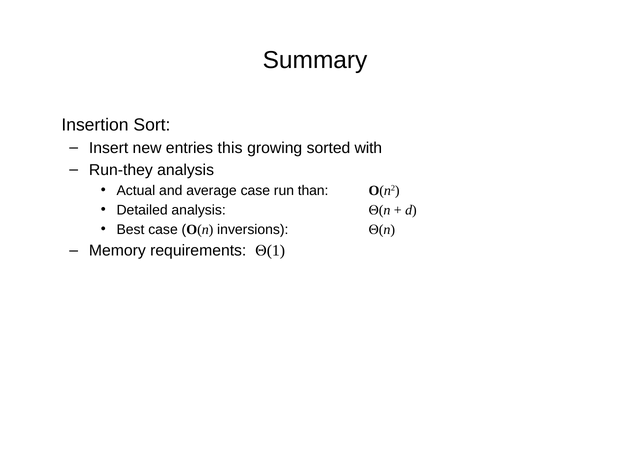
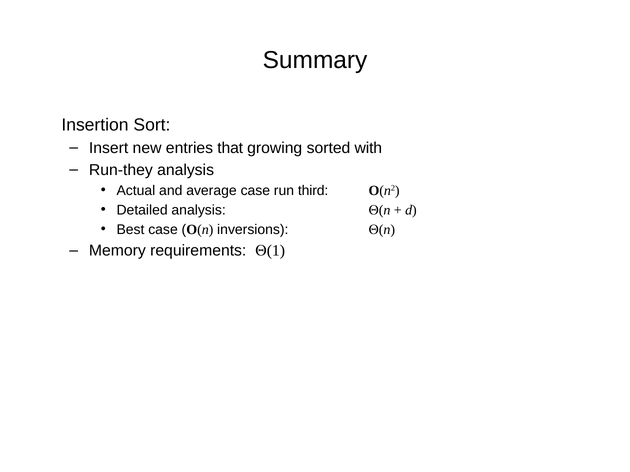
this: this -> that
than: than -> third
